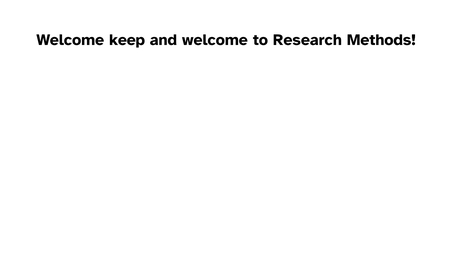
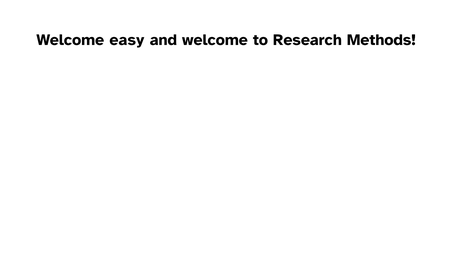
keep: keep -> easy
